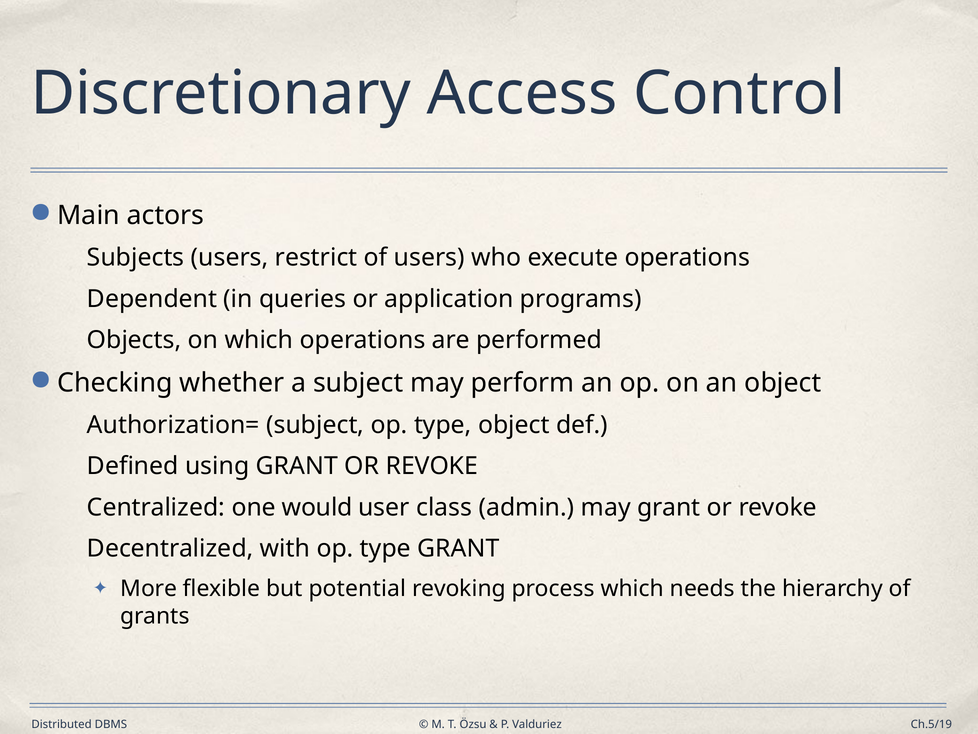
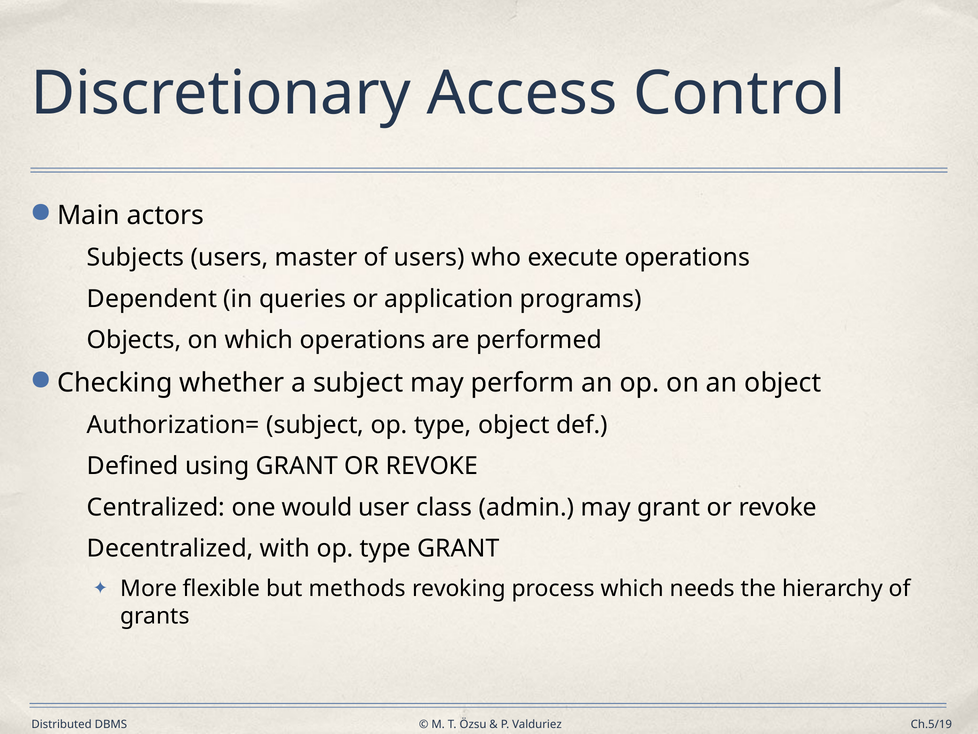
restrict: restrict -> master
potential: potential -> methods
